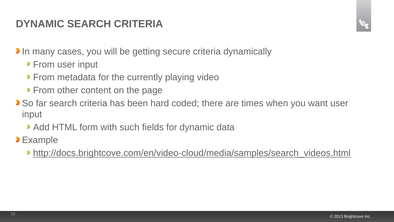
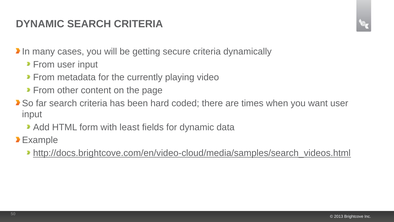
such: such -> least
